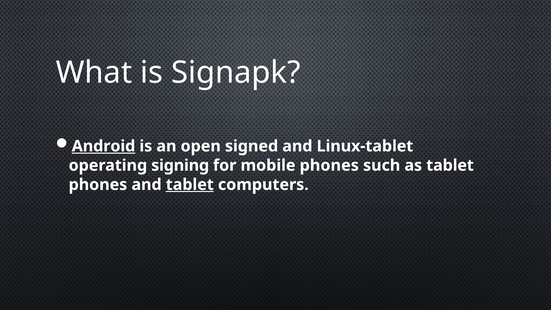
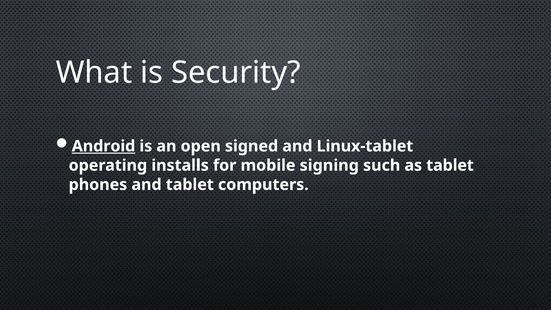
Signapk: Signapk -> Security
signing: signing -> installs
mobile phones: phones -> signing
tablet at (190, 185) underline: present -> none
